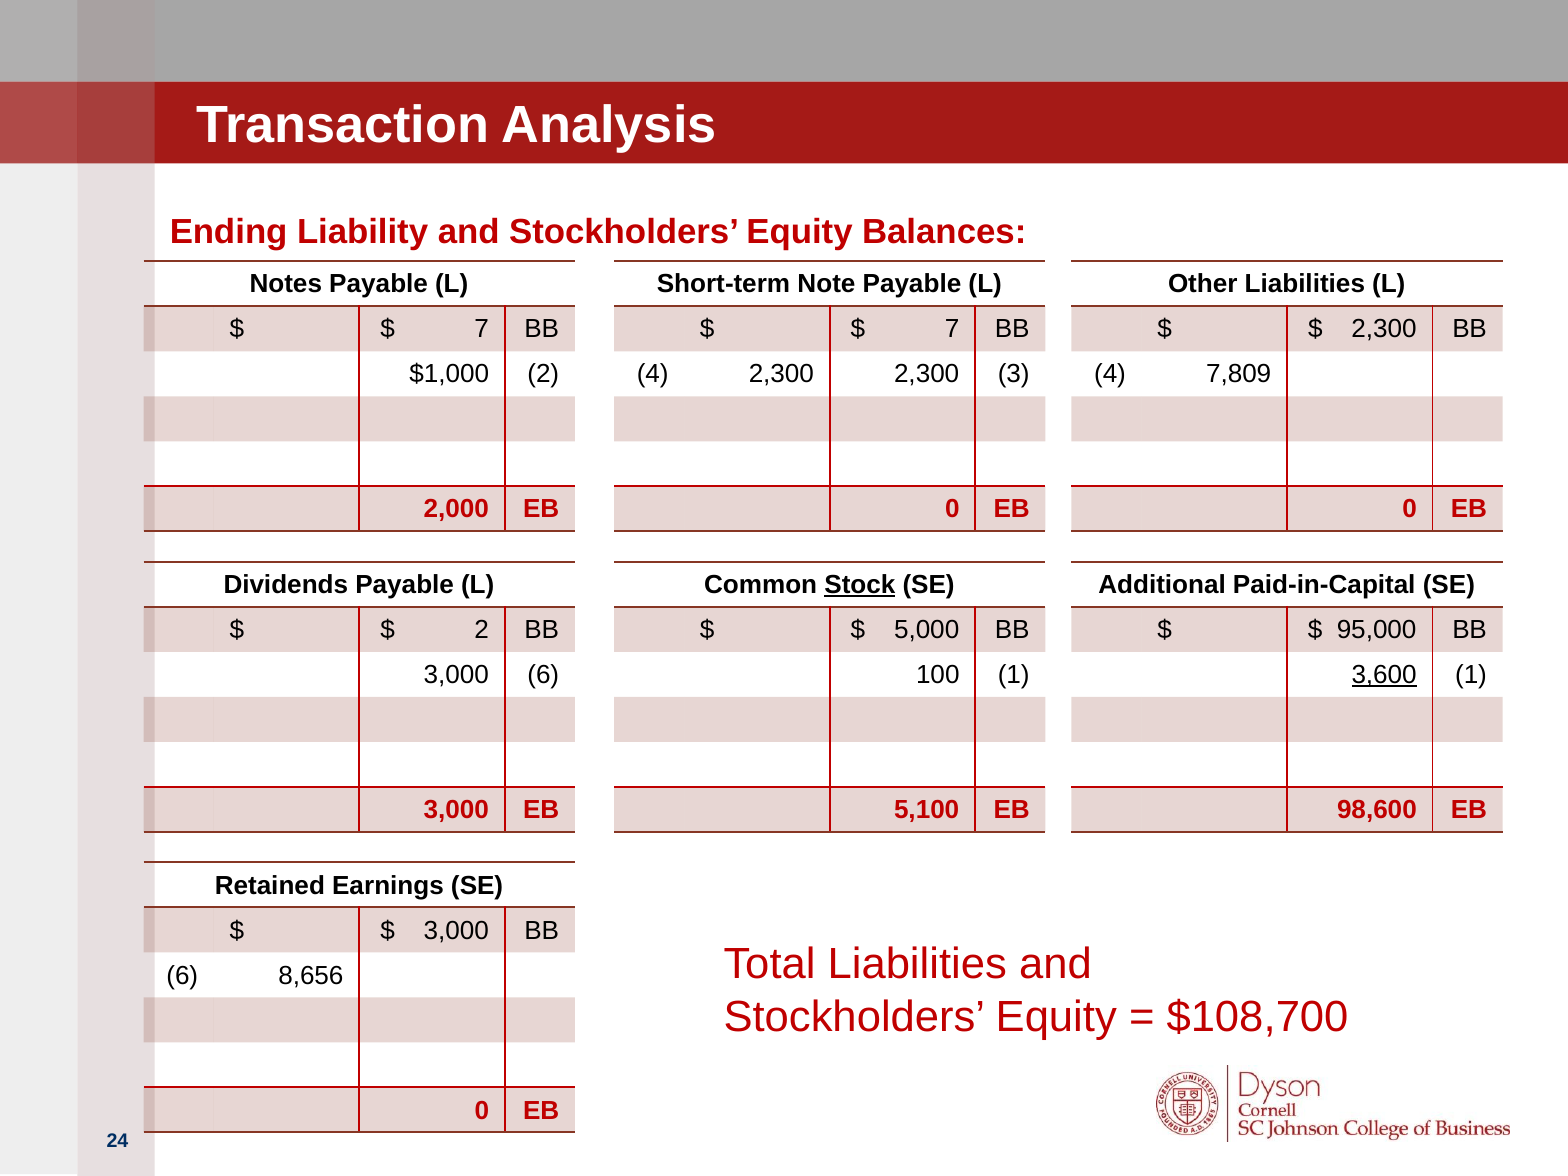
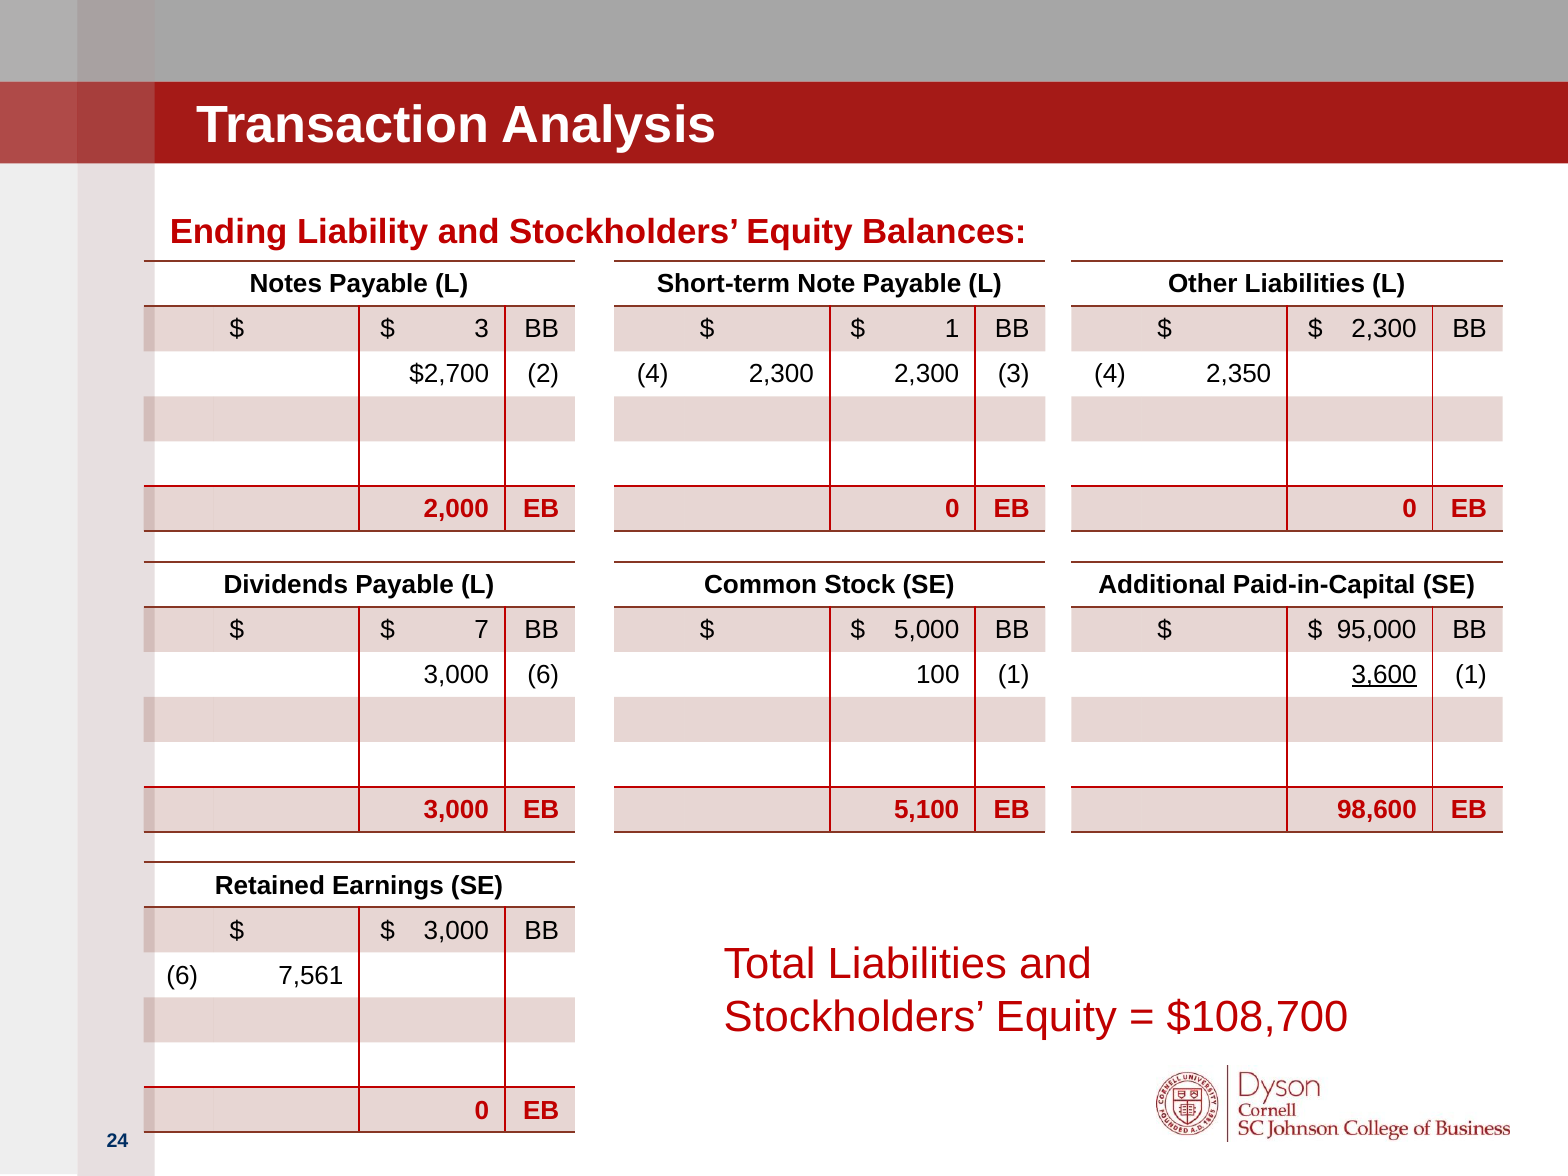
7 at (482, 329): 7 -> 3
7 at (952, 329): 7 -> 1
$1,000: $1,000 -> $2,700
7,809: 7,809 -> 2,350
Stock underline: present -> none
2 at (482, 630): 2 -> 7
8,656: 8,656 -> 7,561
